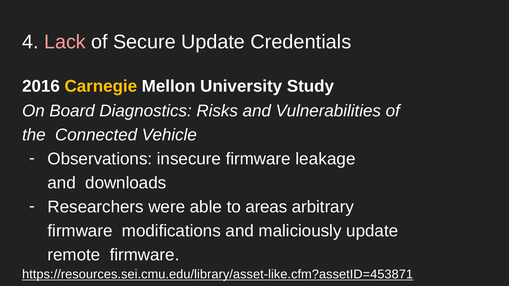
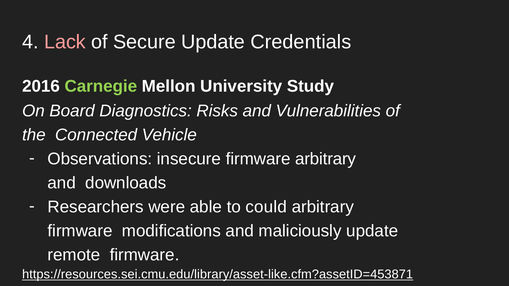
Carnegie colour: yellow -> light green
firmware leakage: leakage -> arbitrary
areas: areas -> could
